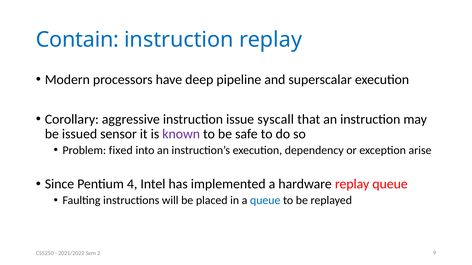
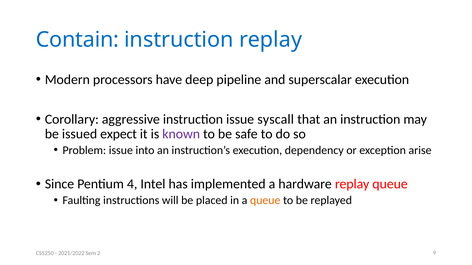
sensor: sensor -> expect
Problem fixed: fixed -> issue
queue at (265, 201) colour: blue -> orange
